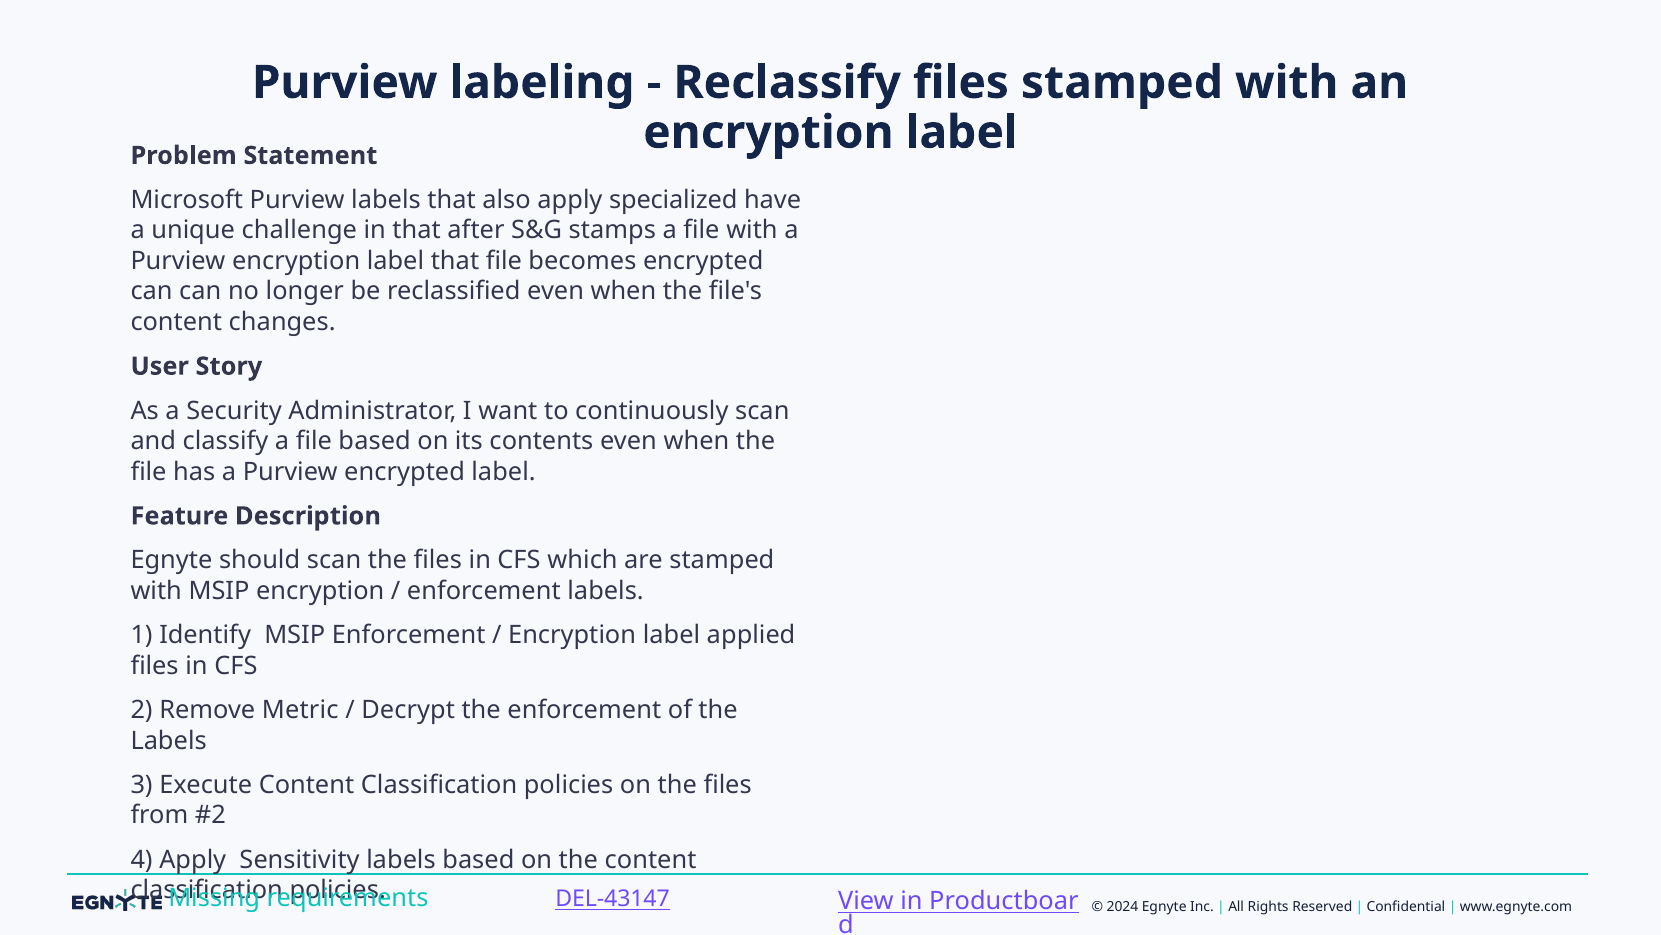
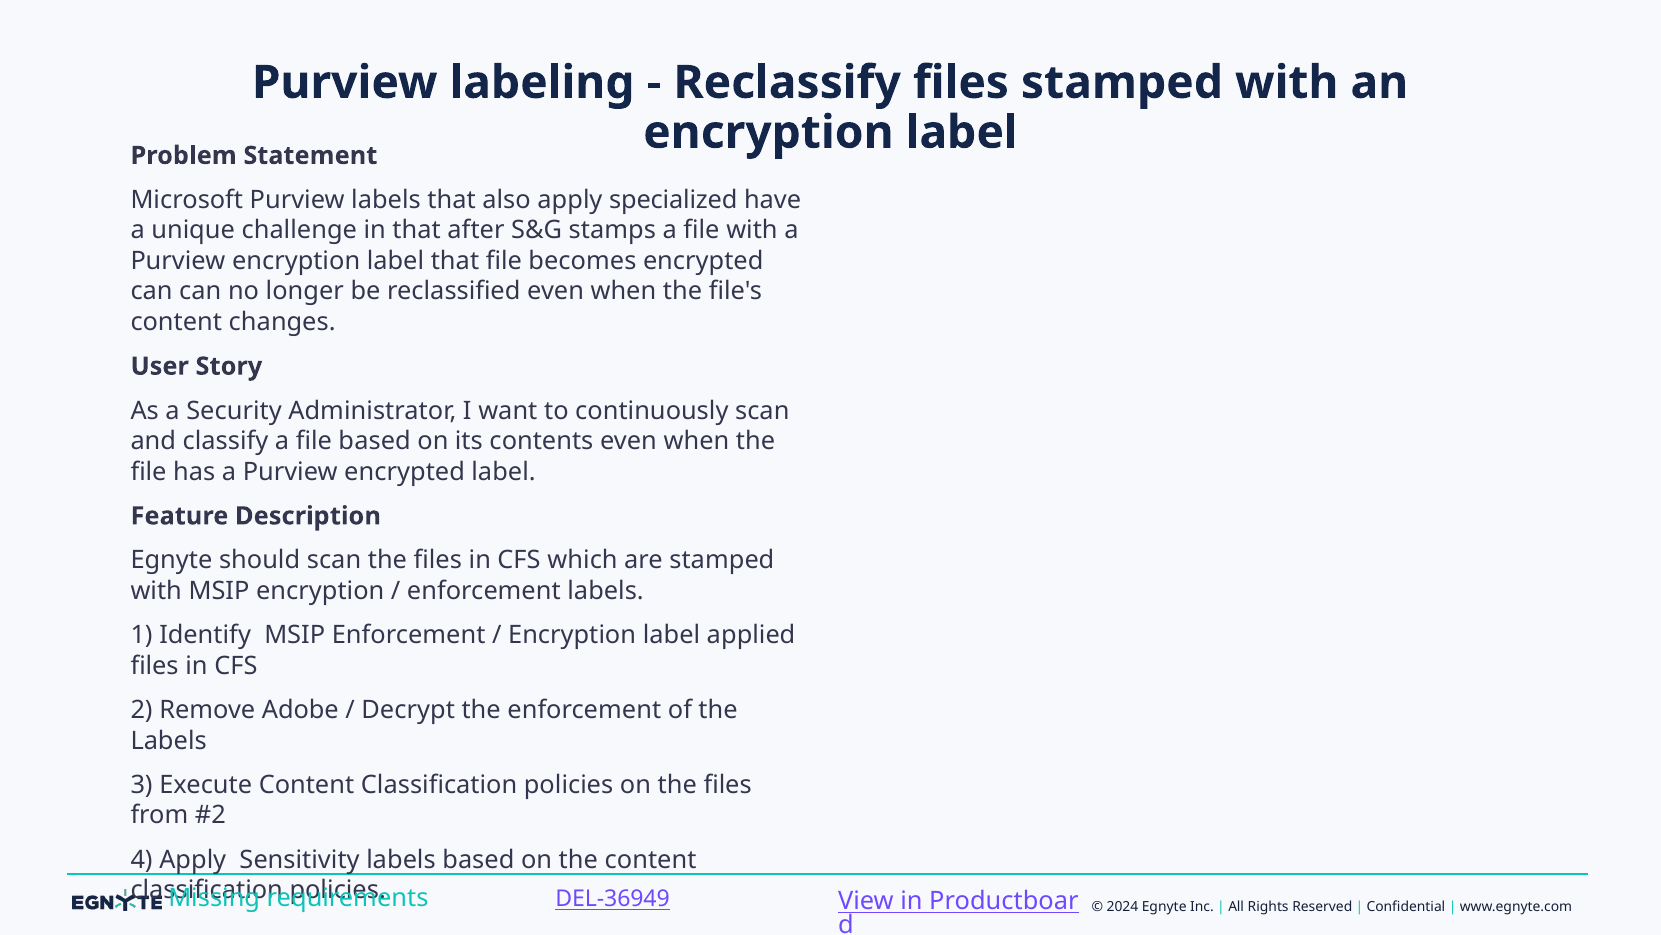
Metric: Metric -> Adobe
DEL-43147: DEL-43147 -> DEL-36949
